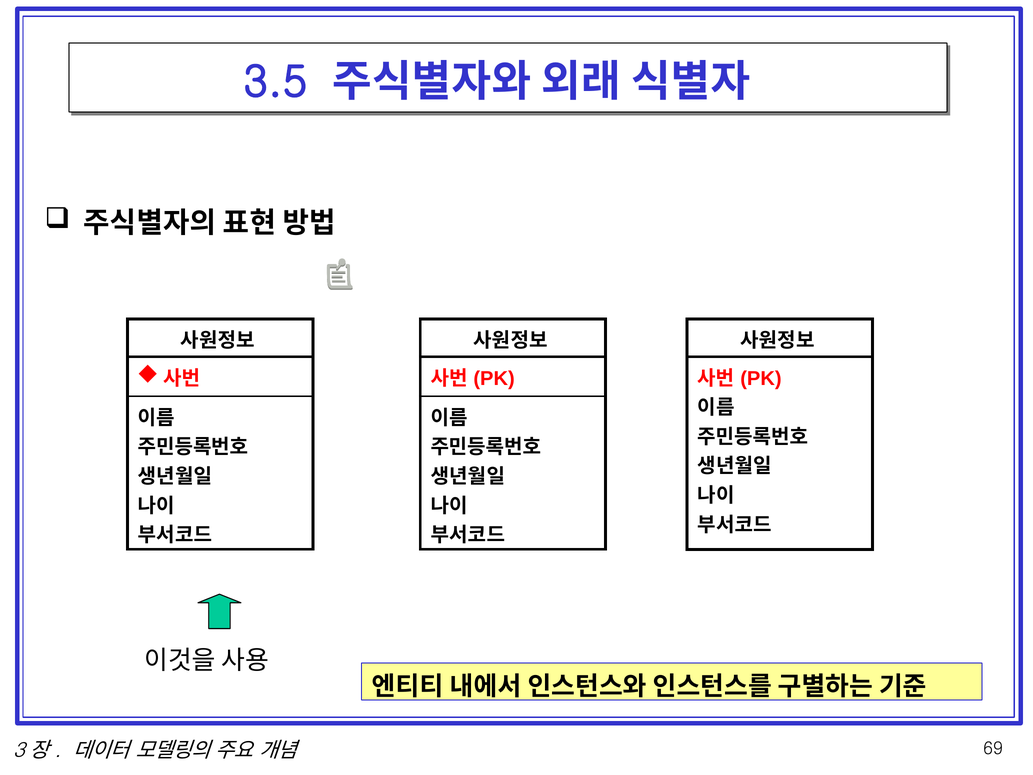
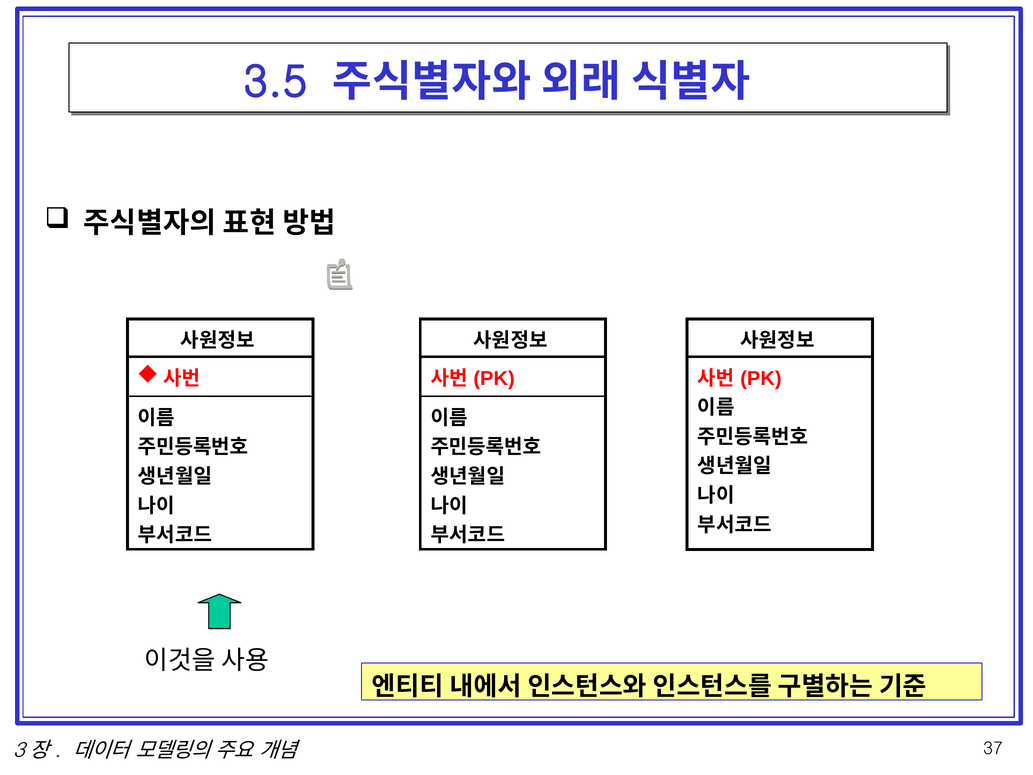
69: 69 -> 37
